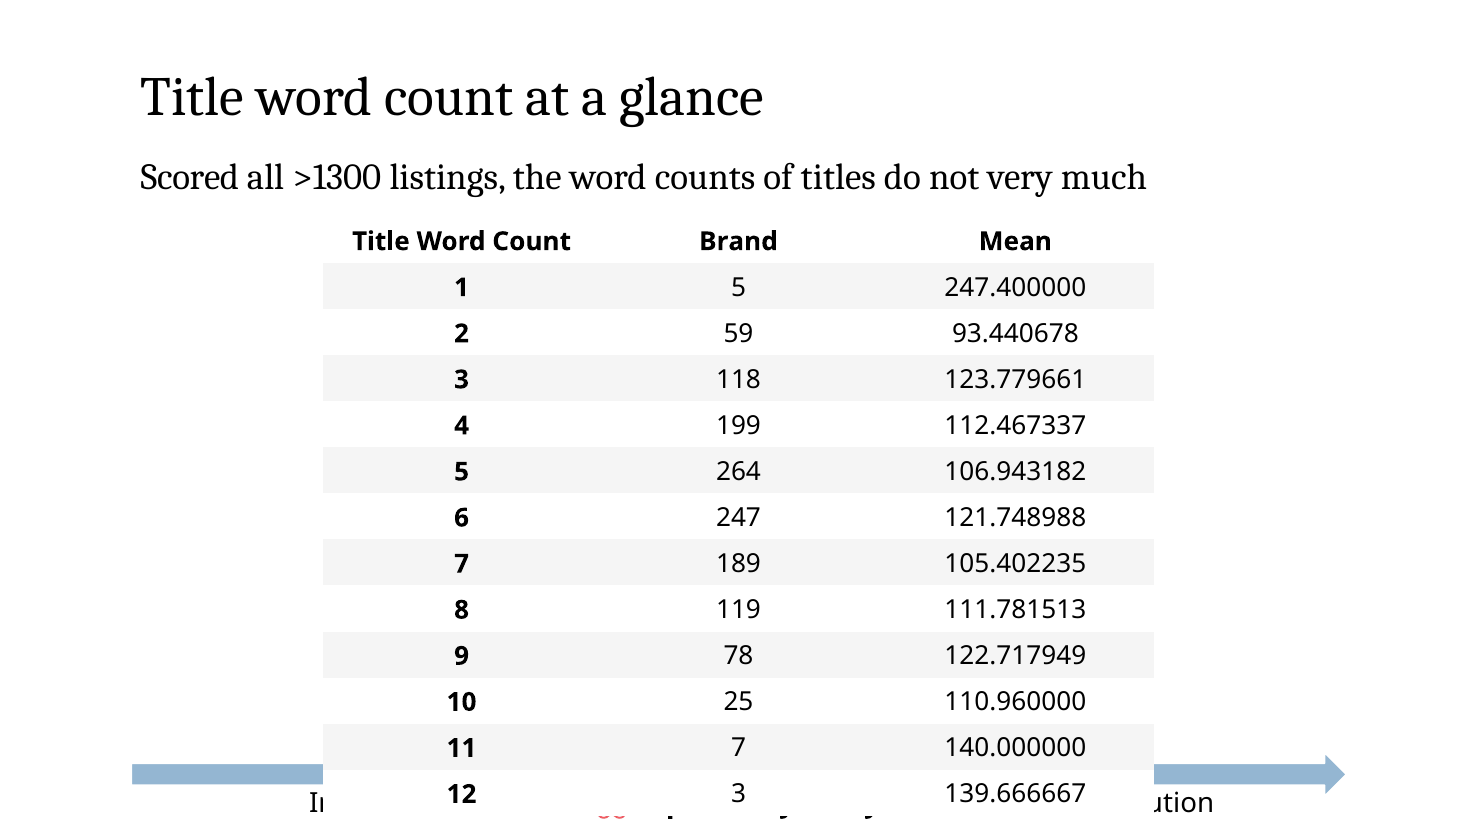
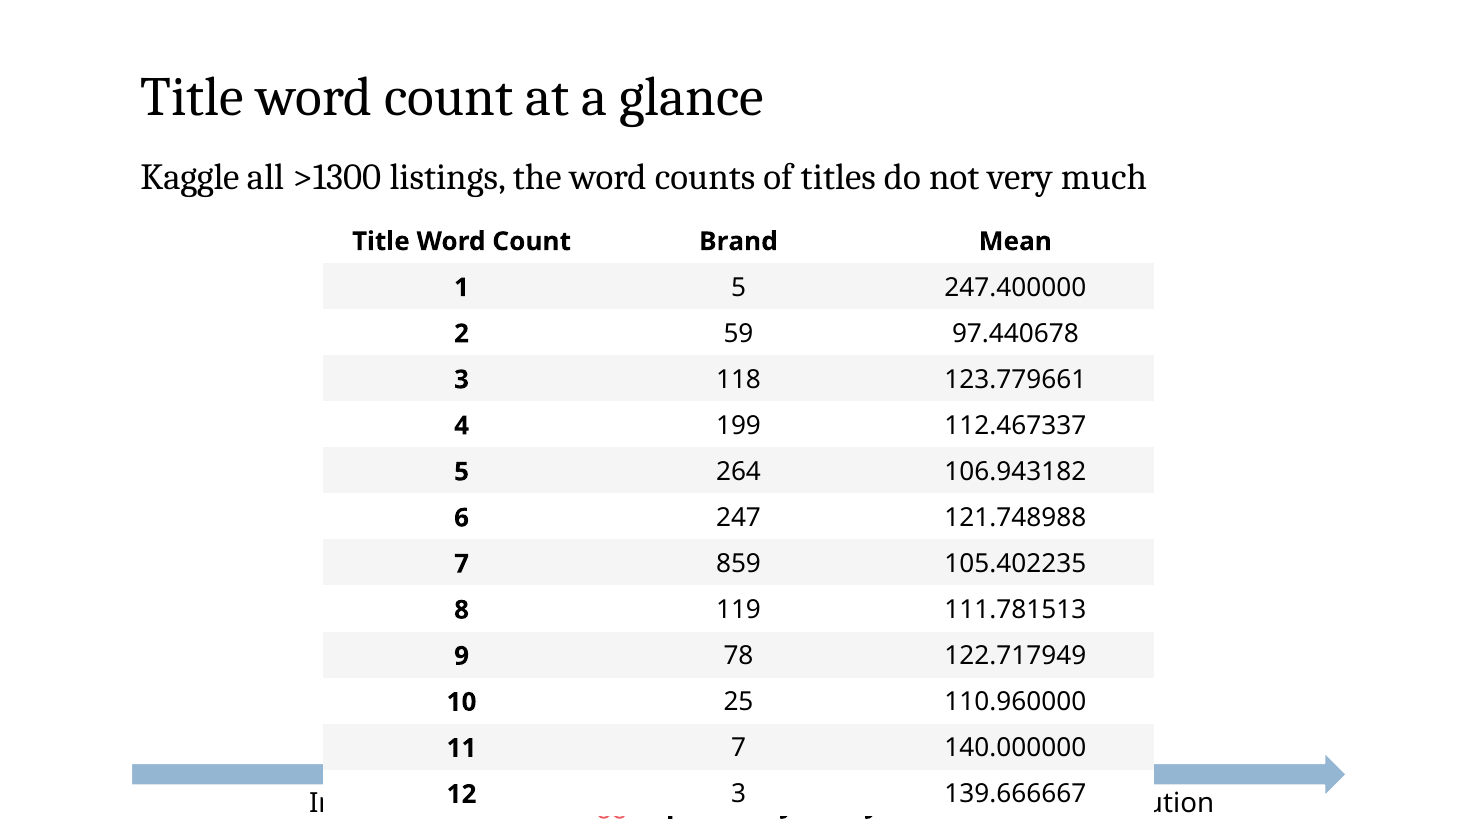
Scored: Scored -> Kaggle
93.440678: 93.440678 -> 97.440678
189: 189 -> 859
